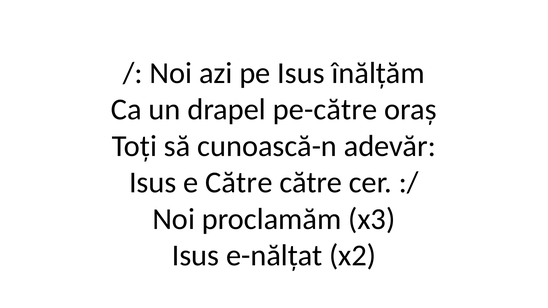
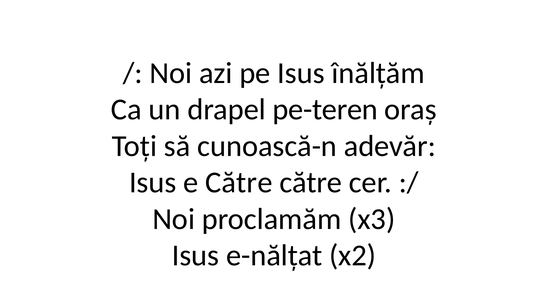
pe-către: pe-către -> pe-teren
